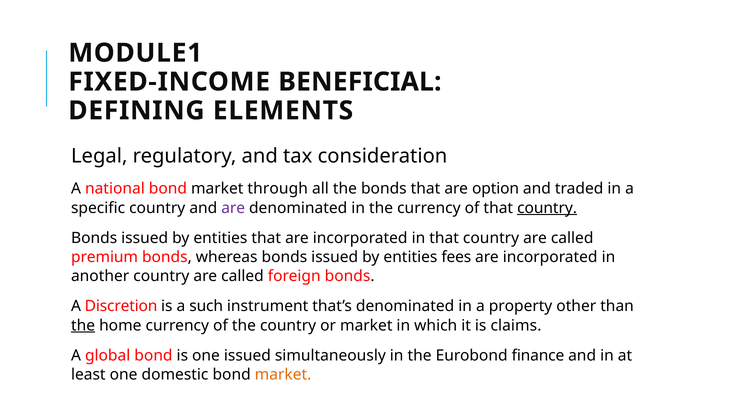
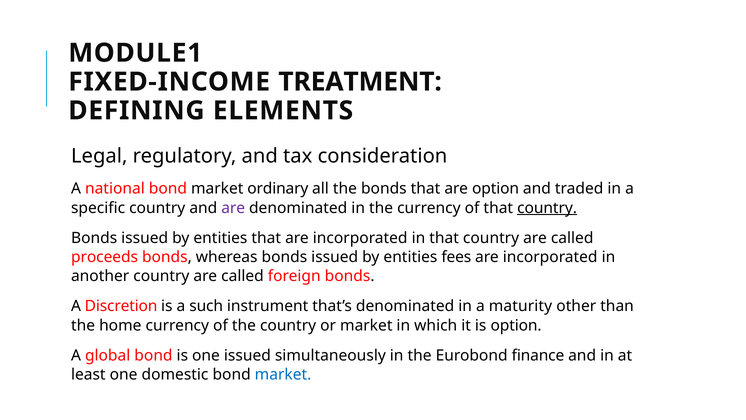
BENEFICIAL: BENEFICIAL -> TREATMENT
through: through -> ordinary
premium: premium -> proceeds
property: property -> maturity
the at (83, 325) underline: present -> none
is claims: claims -> option
market at (283, 374) colour: orange -> blue
